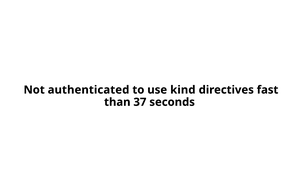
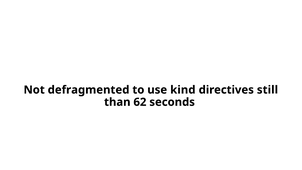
authenticated: authenticated -> defragmented
fast: fast -> still
37: 37 -> 62
